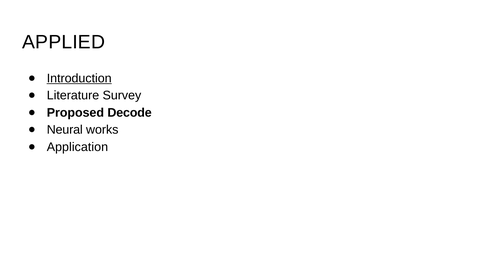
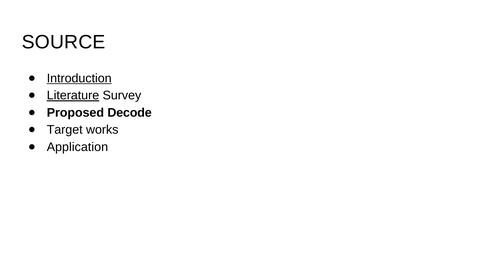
APPLIED: APPLIED -> SOURCE
Literature underline: none -> present
Neural: Neural -> Target
